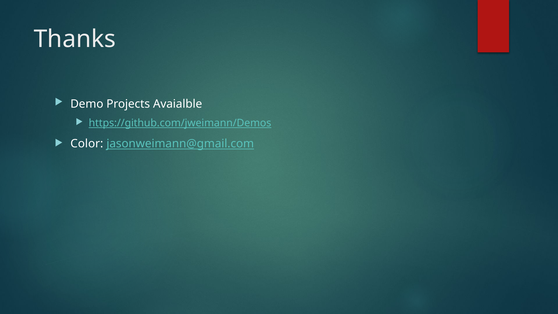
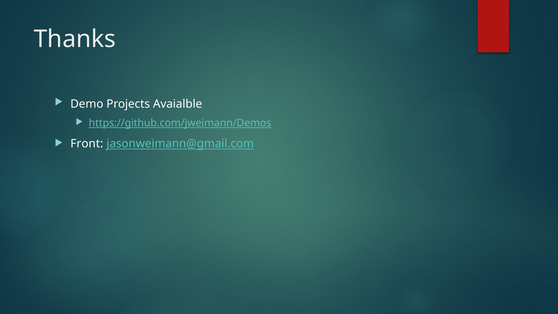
Color: Color -> Front
